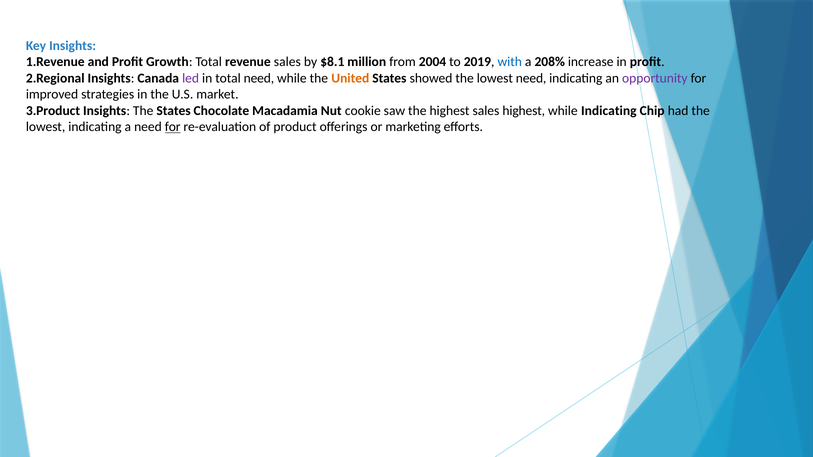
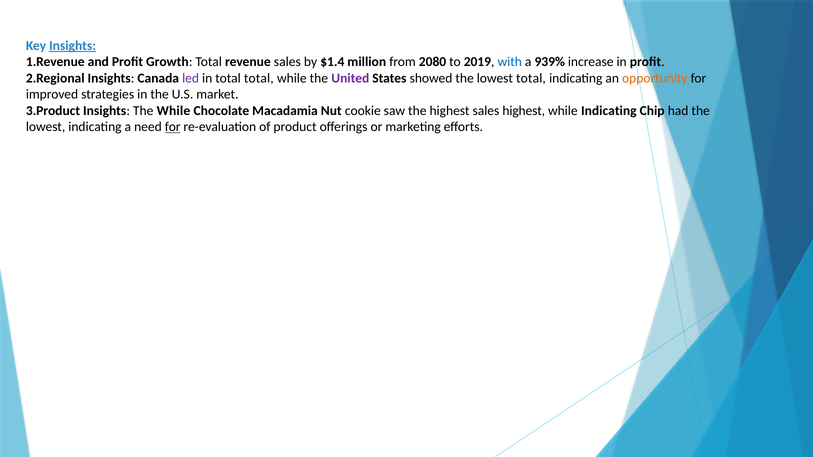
Insights at (73, 46) underline: none -> present
$8.1: $8.1 -> $1.4
2004: 2004 -> 2080
208%: 208% -> 939%
total need: need -> total
United colour: orange -> purple
lowest need: need -> total
opportunity colour: purple -> orange
The States: States -> While
